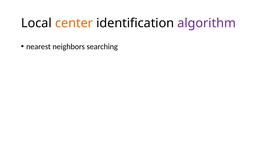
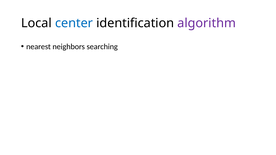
center colour: orange -> blue
